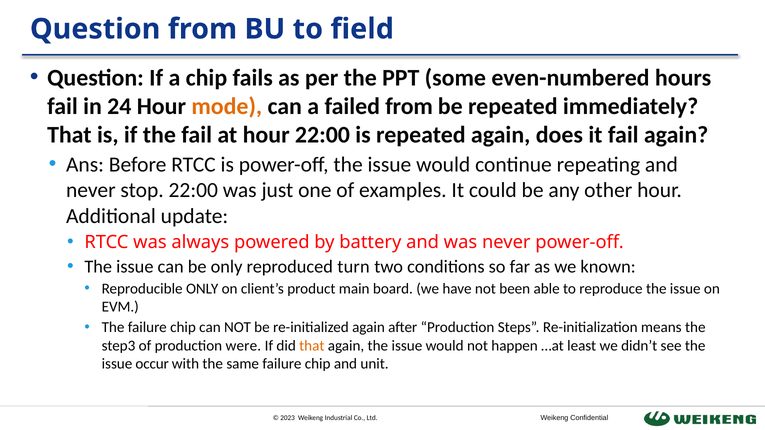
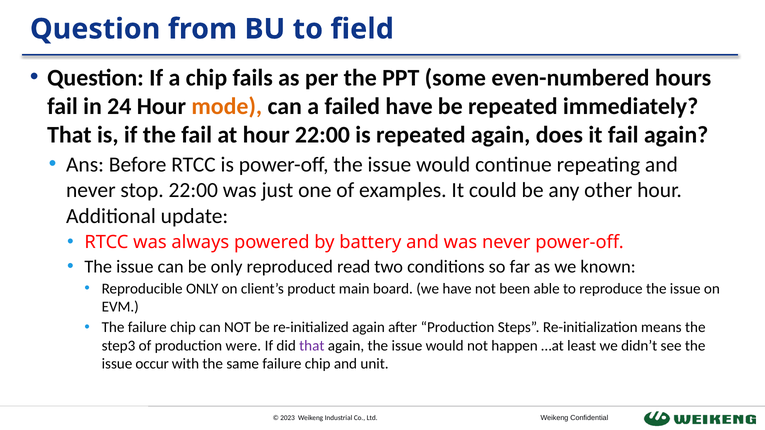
failed from: from -> have
turn: turn -> read
that at (312, 346) colour: orange -> purple
